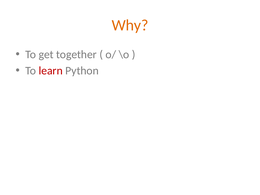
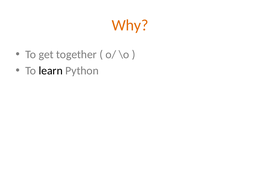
learn colour: red -> black
